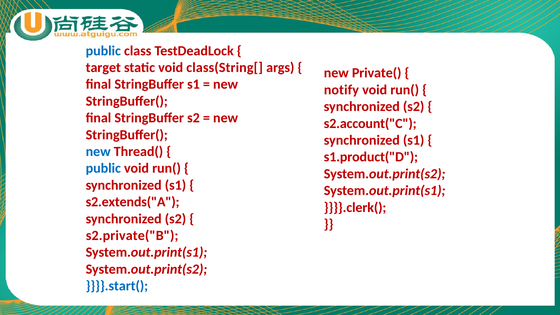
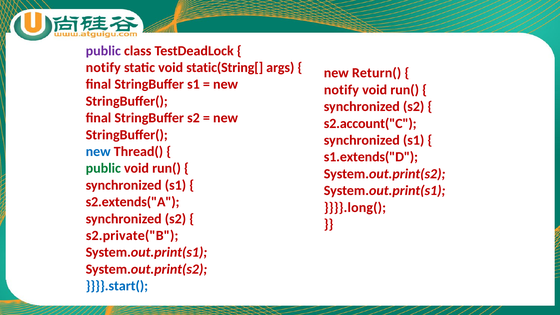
public at (103, 51) colour: blue -> purple
target at (103, 68): target -> notify
class(String[: class(String[ -> static(String[
Private(: Private( -> Return(
s1.product("D: s1.product("D -> s1.extends("D
public at (103, 168) colour: blue -> green
}}}}.clerk(: }}}}.clerk( -> }}}}.long(
